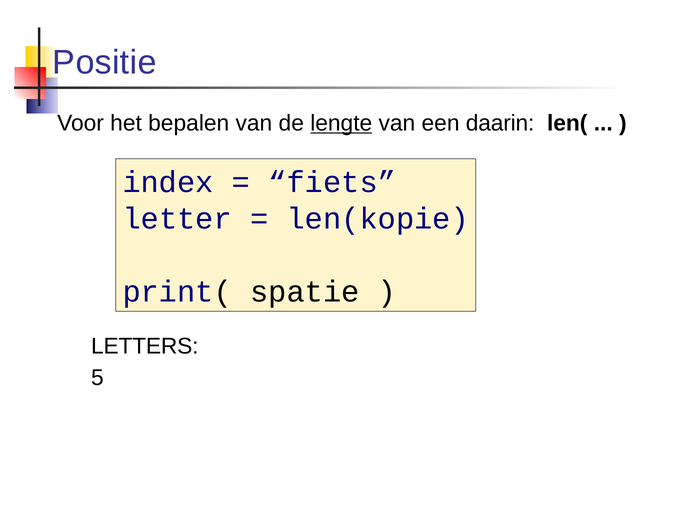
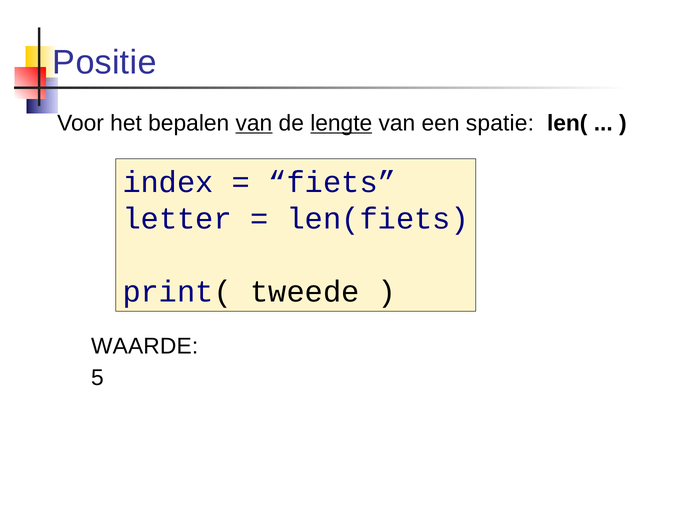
van at (254, 123) underline: none -> present
daarin: daarin -> spatie
len(kopie: len(kopie -> len(fiets
spatie: spatie -> tweede
LETTERS: LETTERS -> WAARDE
